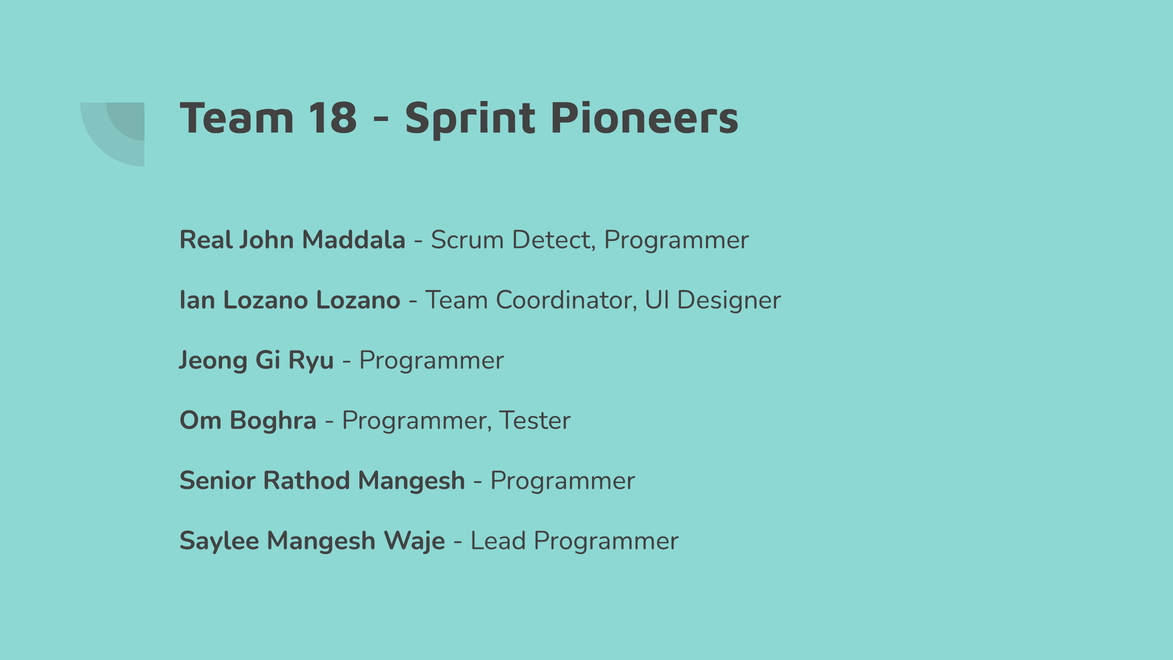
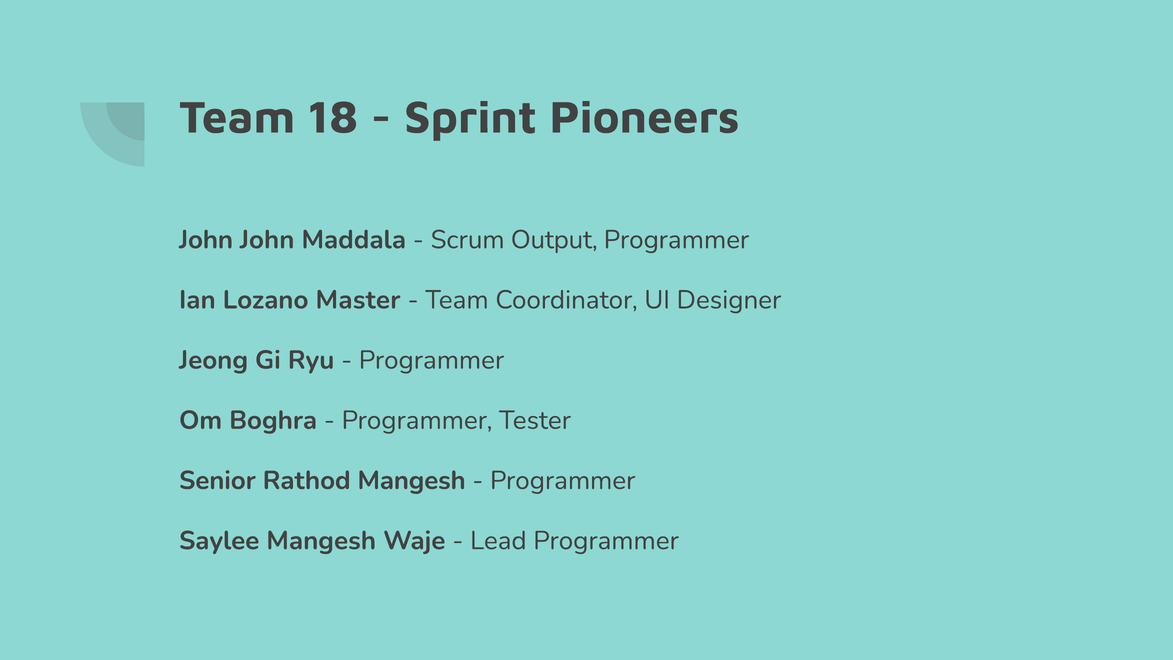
Real at (206, 240): Real -> John
Detect: Detect -> Output
Lozano Lozano: Lozano -> Master
